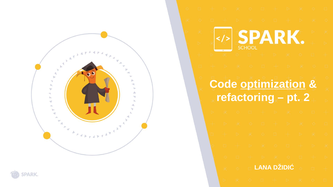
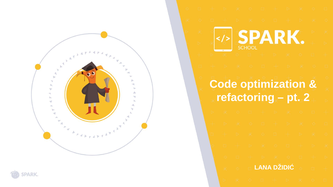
optimization underline: present -> none
